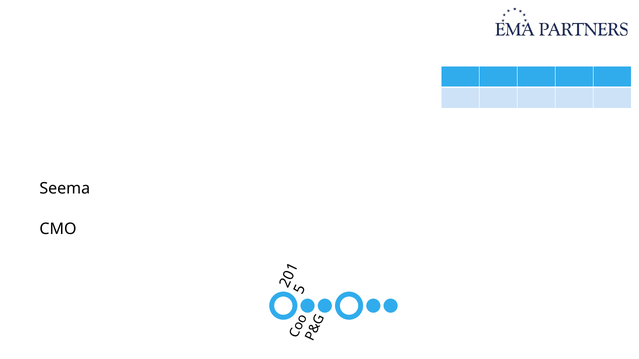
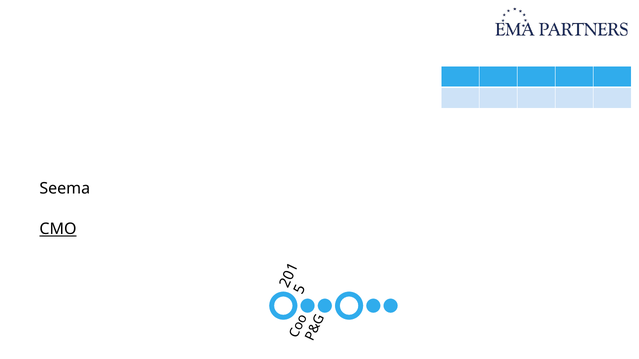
CMO underline: none -> present
